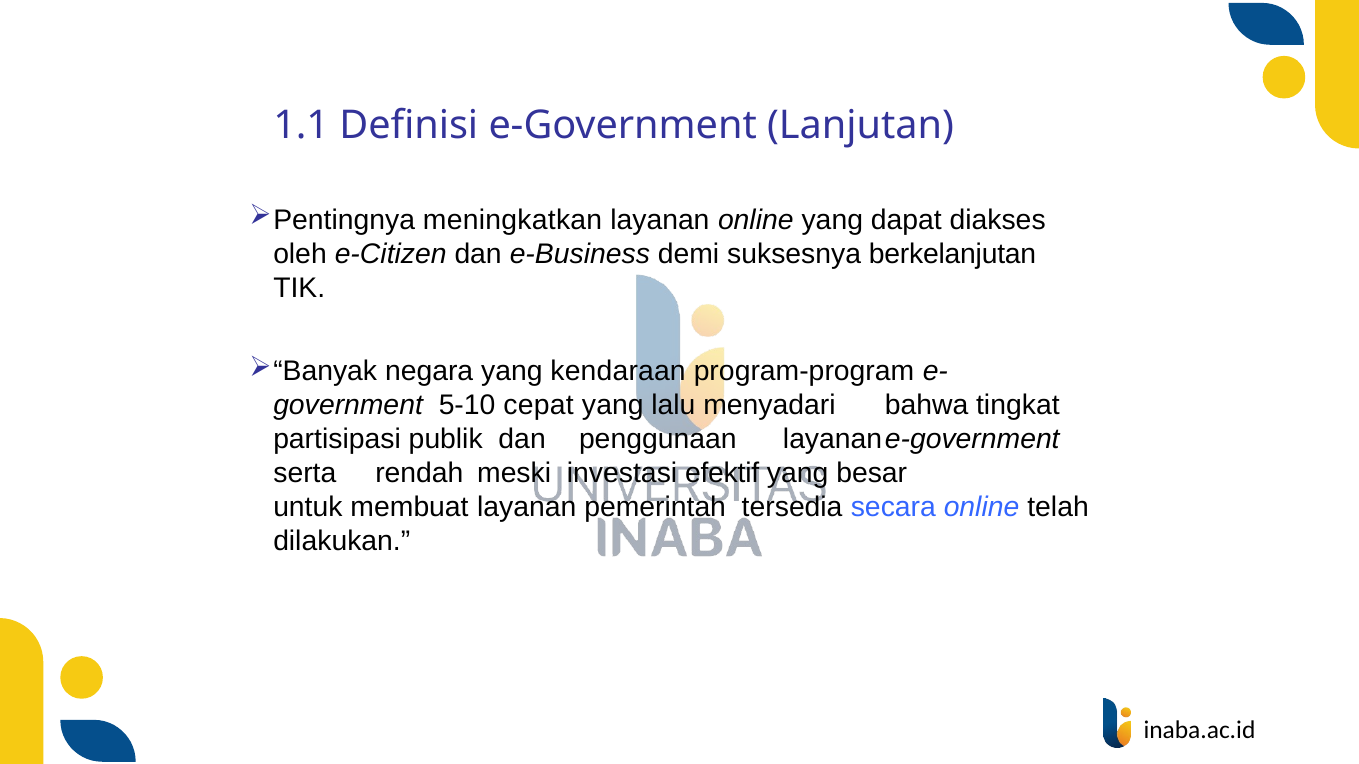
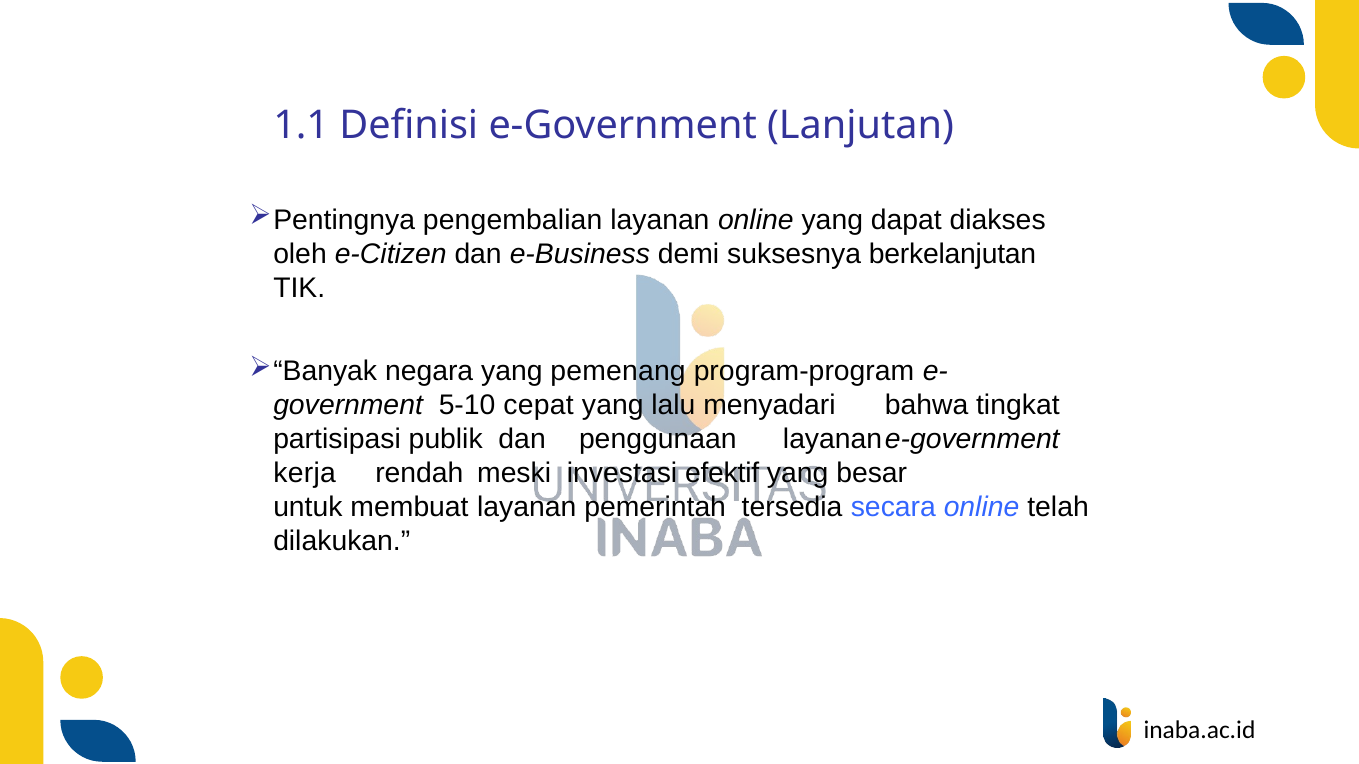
meningkatkan: meningkatkan -> pengembalian
kendaraan: kendaraan -> pemenang
serta: serta -> kerja
